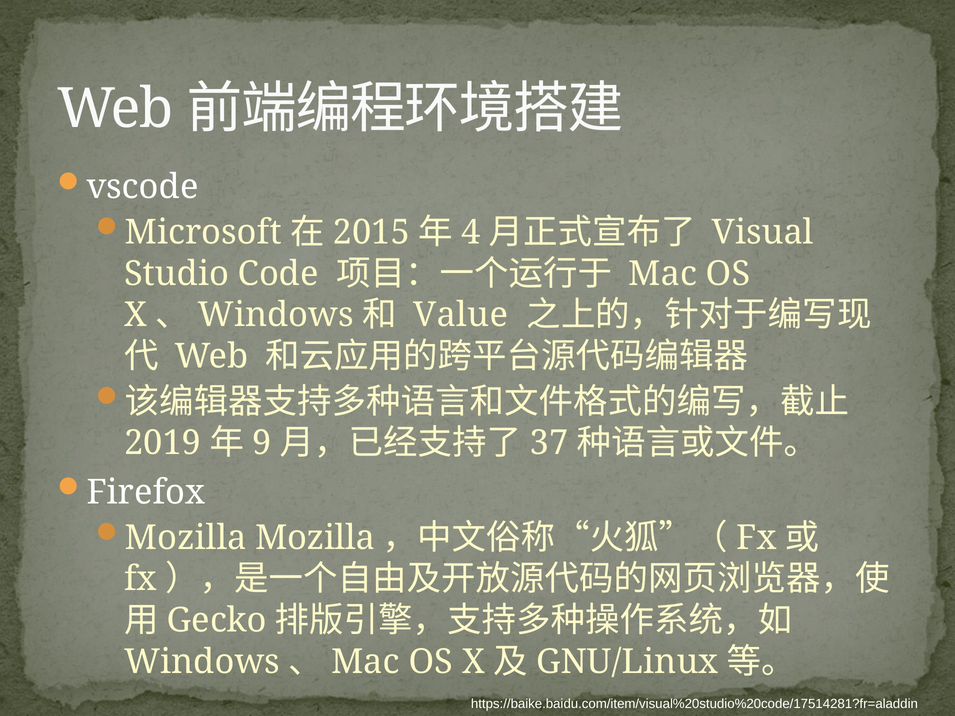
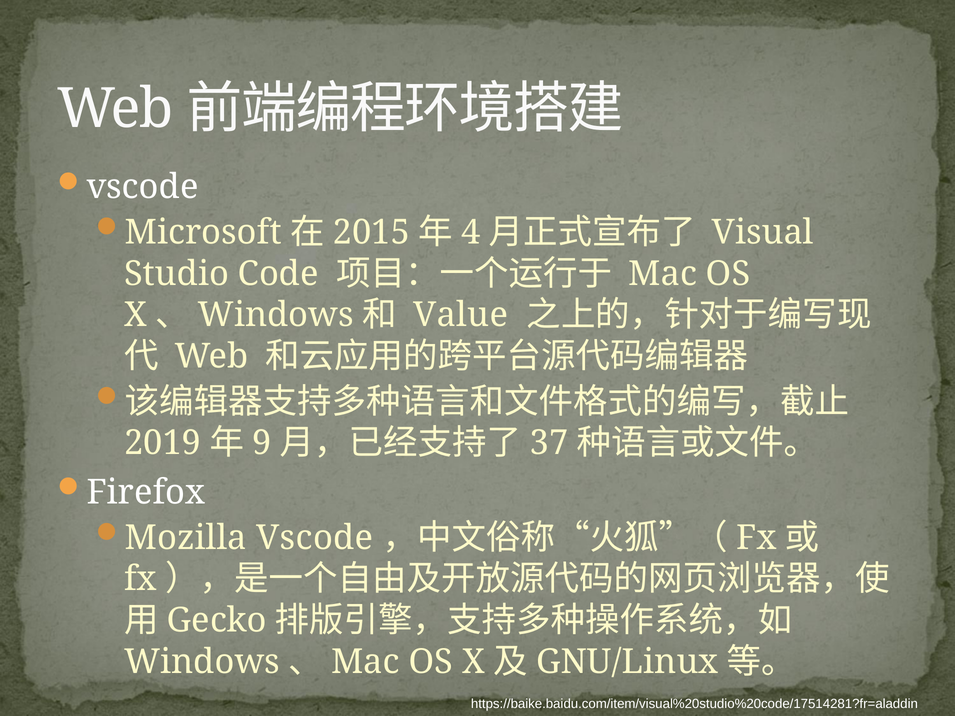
Mozilla Mozilla: Mozilla -> Vscode
